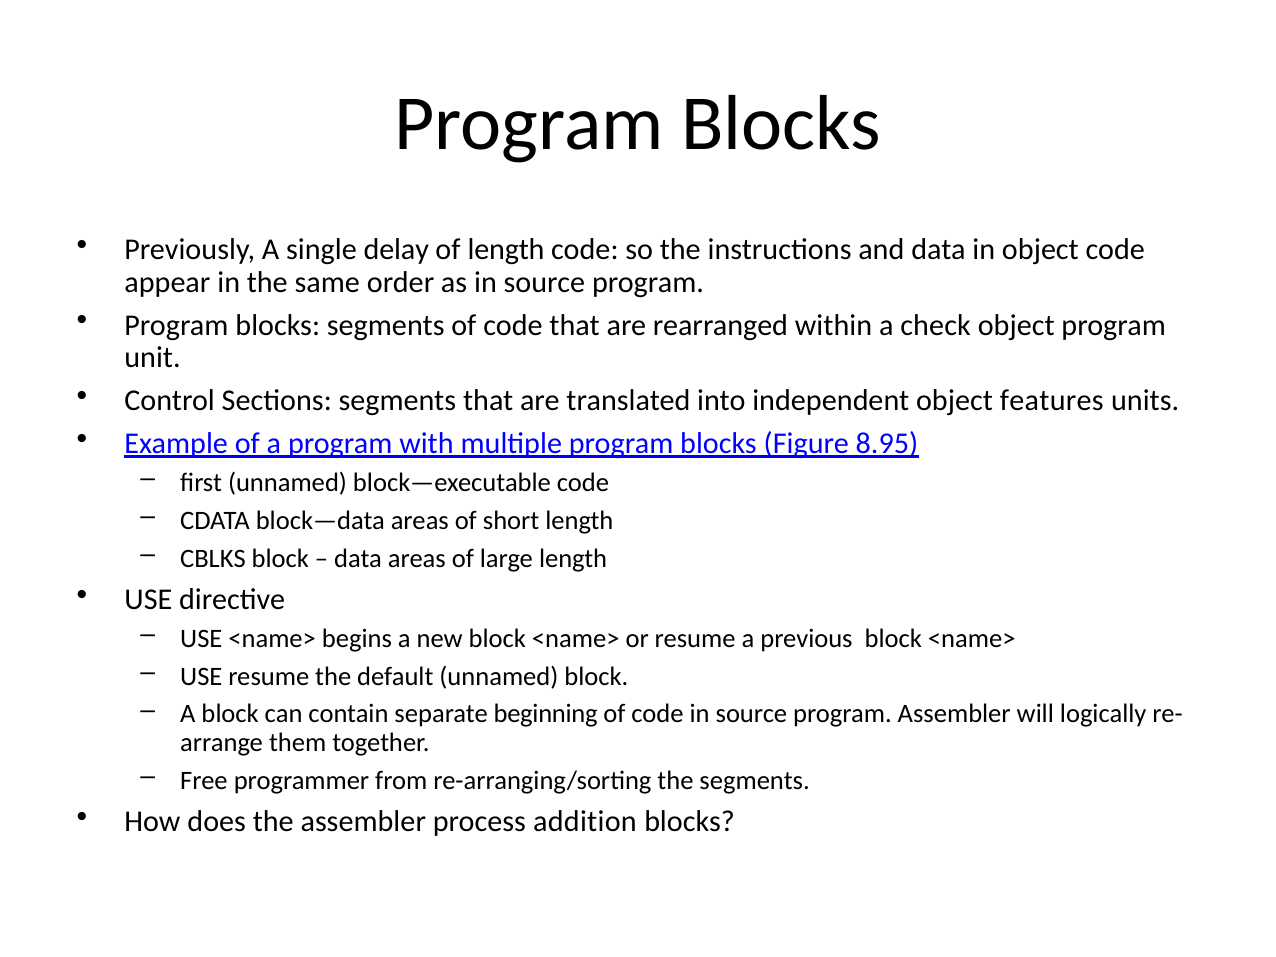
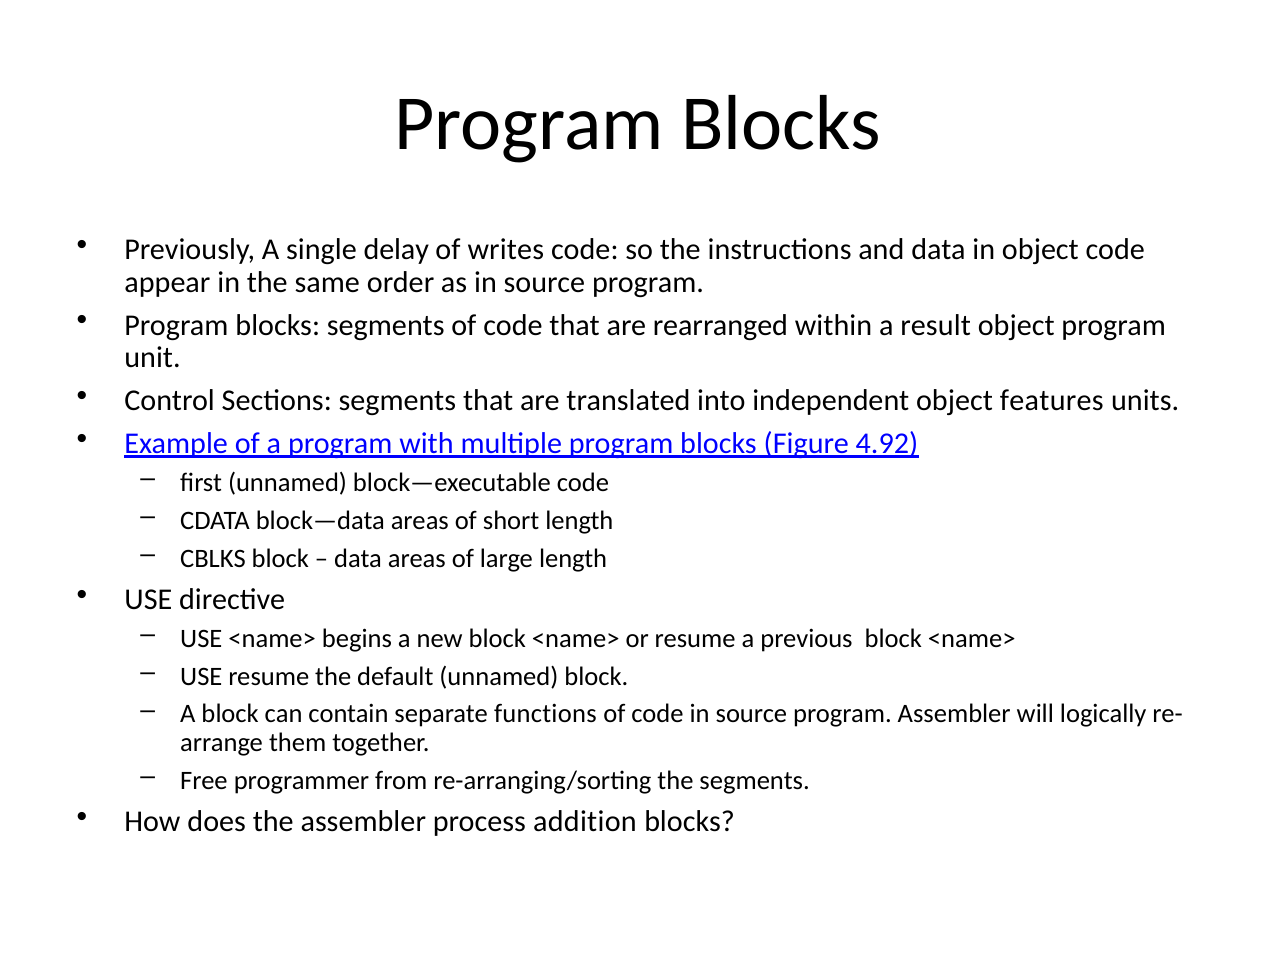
of length: length -> writes
check: check -> result
8.95: 8.95 -> 4.92
beginning: beginning -> functions
